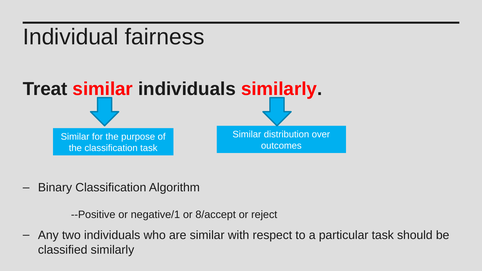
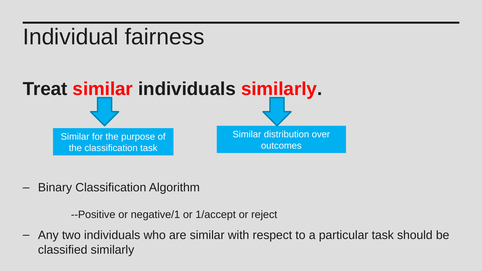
8/accept: 8/accept -> 1/accept
